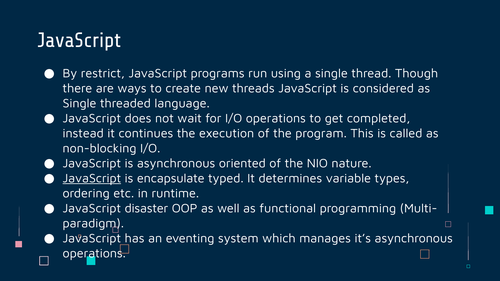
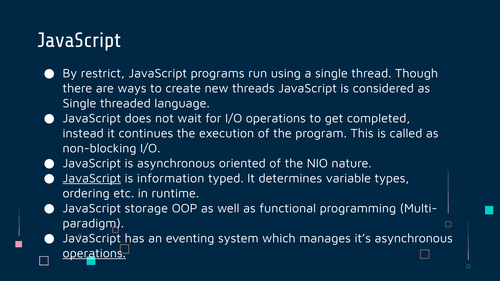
encapsulate: encapsulate -> information
disaster: disaster -> storage
operations at (94, 254) underline: none -> present
